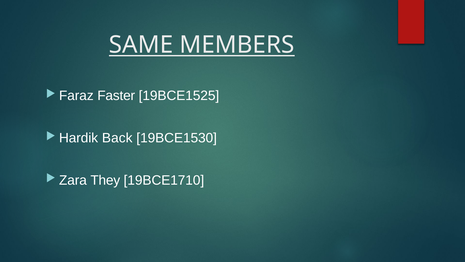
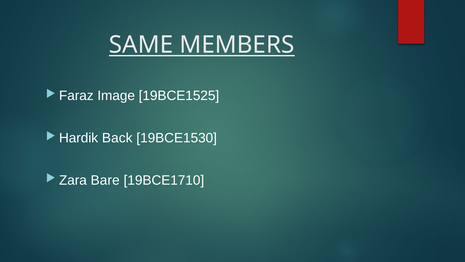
Faster: Faster -> Image
They: They -> Bare
